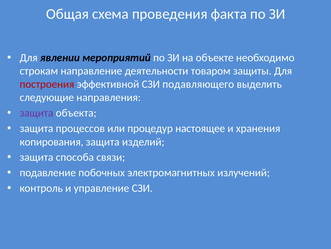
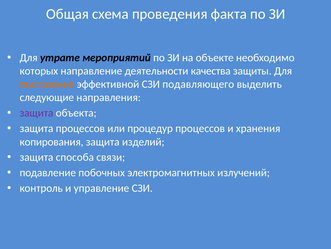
явлении: явлении -> утрате
строкам: строкам -> которых
товаром: товаром -> качества
построения colour: red -> orange
процедур настоящее: настоящее -> процессов
